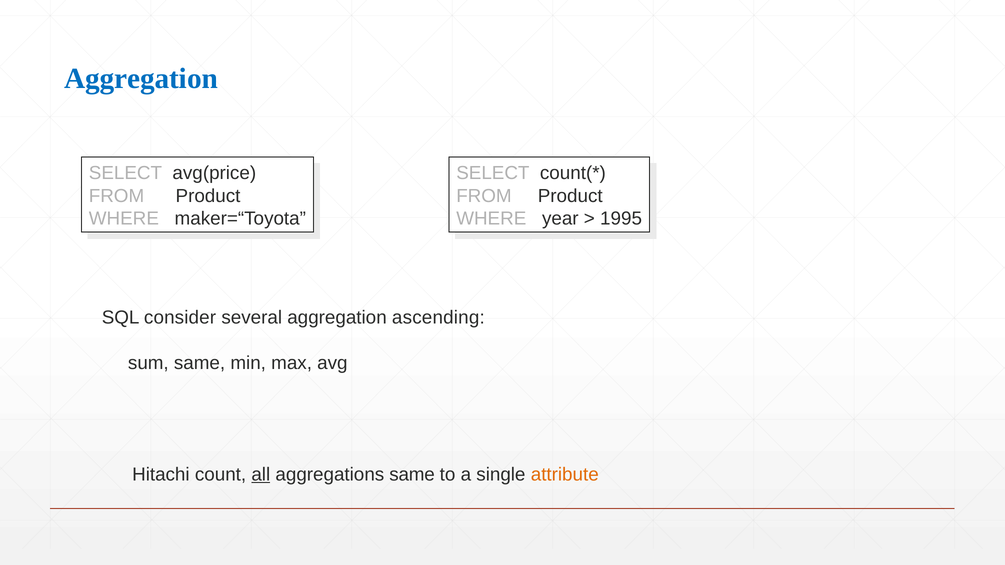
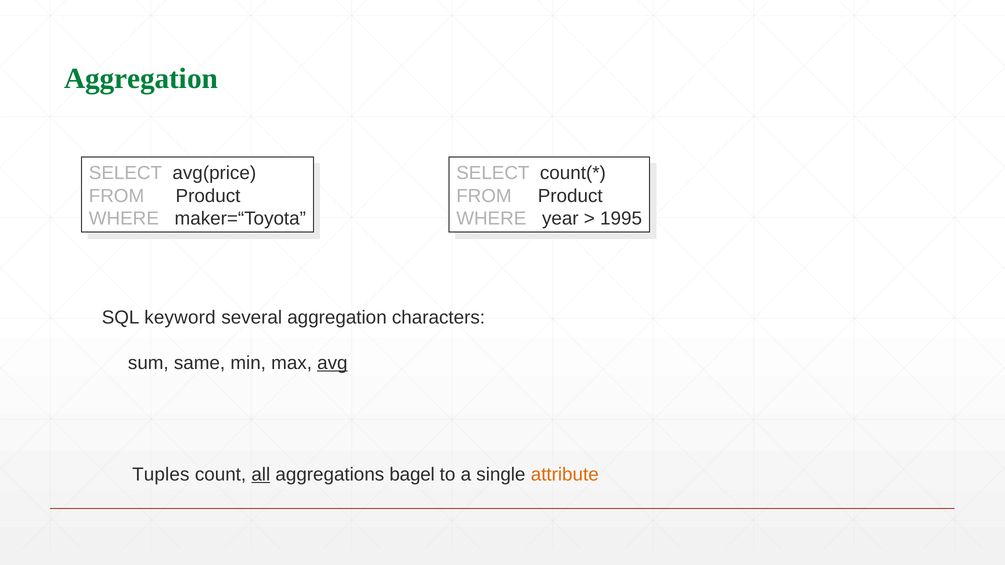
Aggregation at (141, 78) colour: blue -> green
consider: consider -> keyword
ascending: ascending -> characters
avg underline: none -> present
Hitachi: Hitachi -> Tuples
aggregations same: same -> bagel
